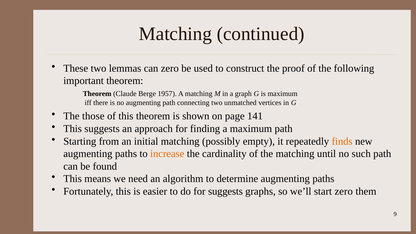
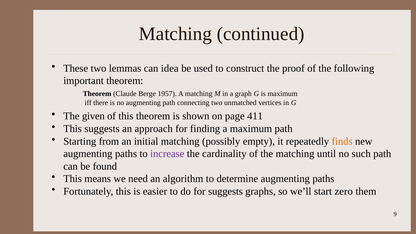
can zero: zero -> idea
those: those -> given
141: 141 -> 411
increase colour: orange -> purple
